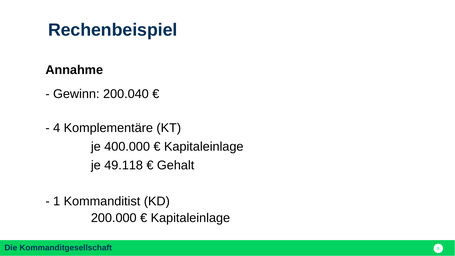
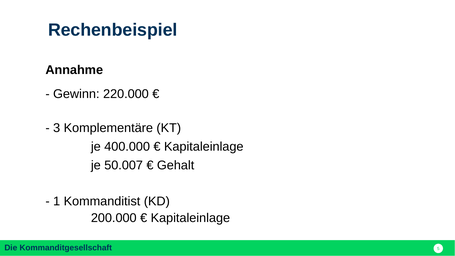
200.040: 200.040 -> 220.000
4: 4 -> 3
49.118: 49.118 -> 50.007
